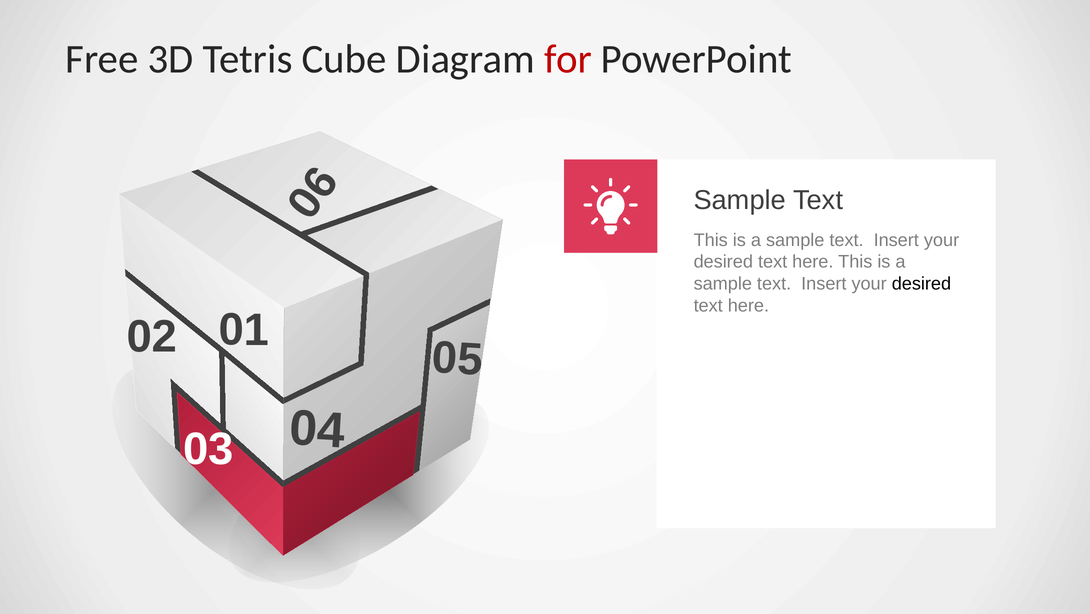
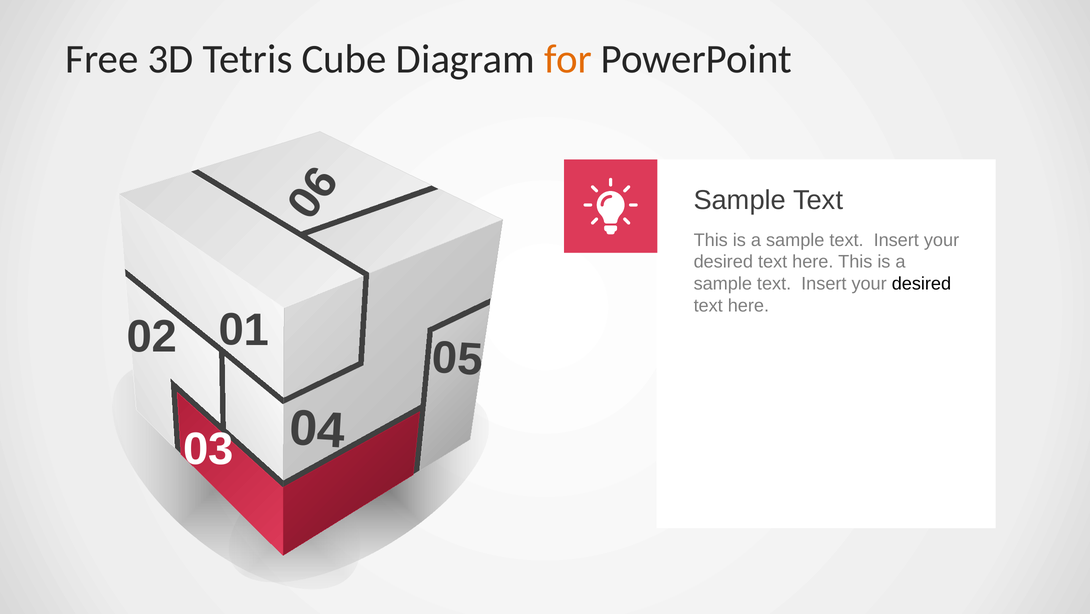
for colour: red -> orange
